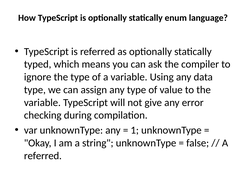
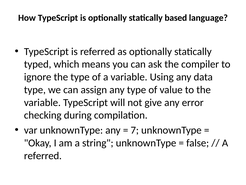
enum: enum -> based
1: 1 -> 7
